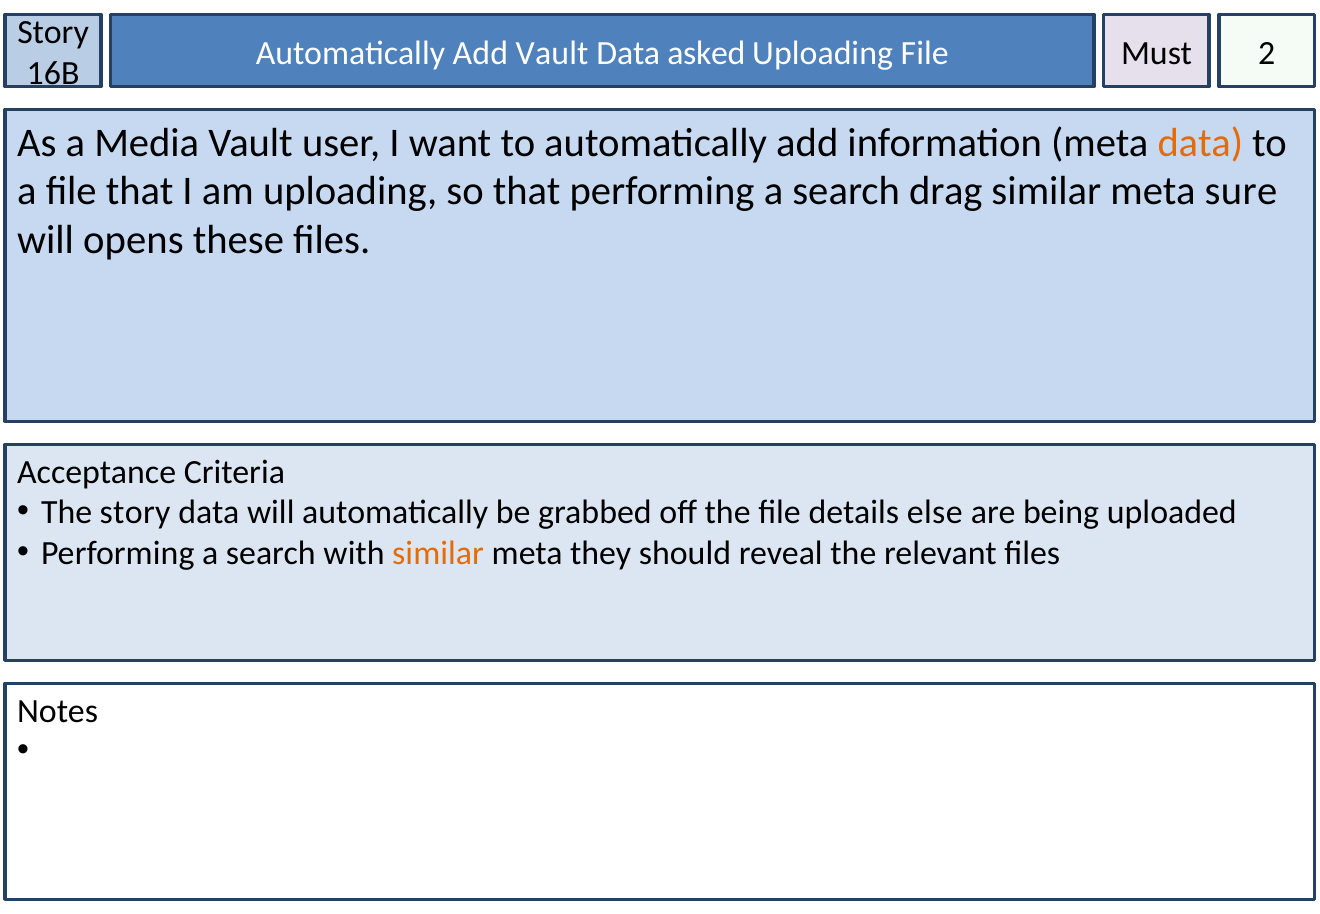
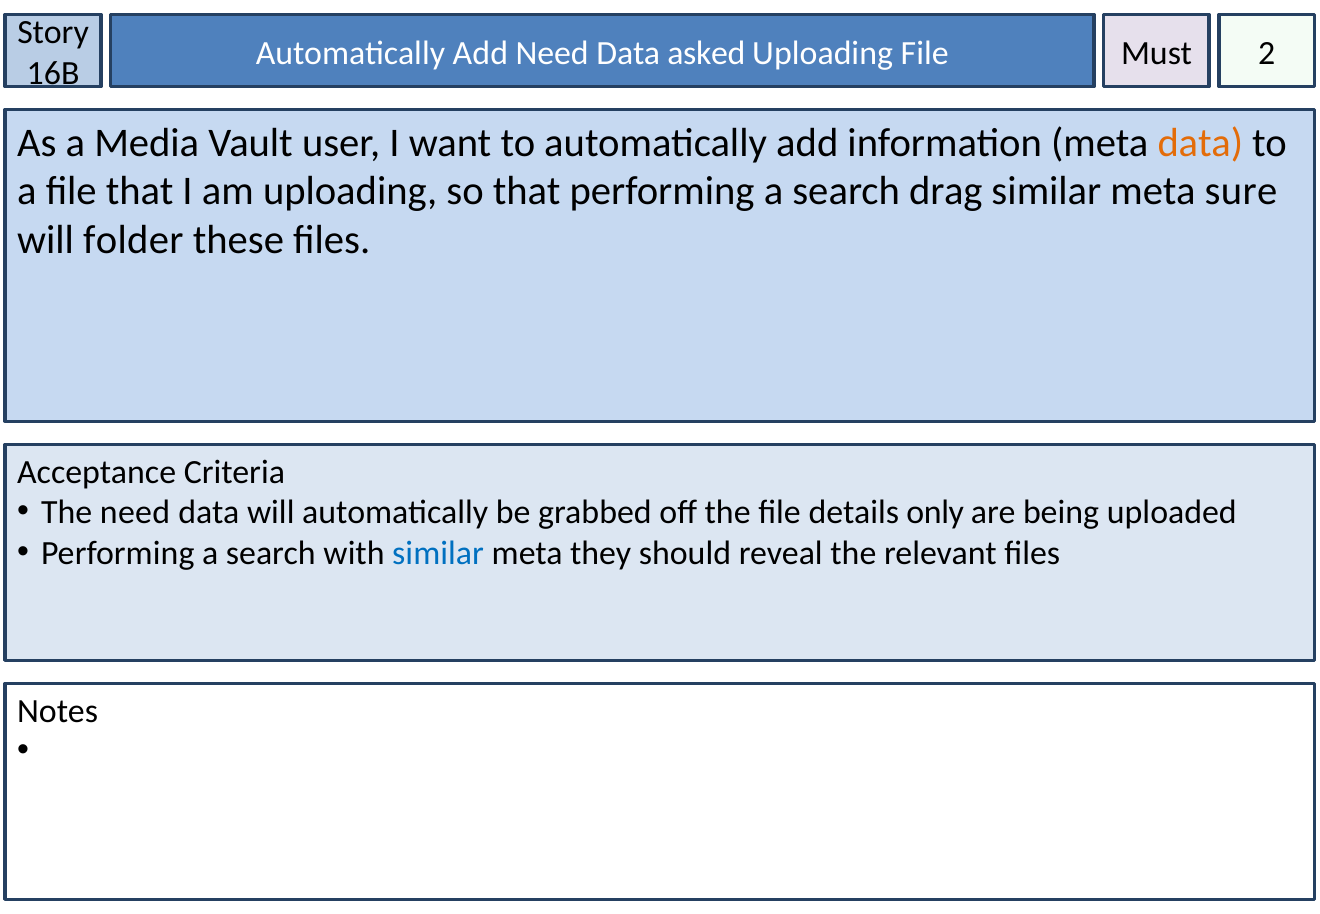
Add Vault: Vault -> Need
opens: opens -> folder
The story: story -> need
else: else -> only
similar at (438, 553) colour: orange -> blue
